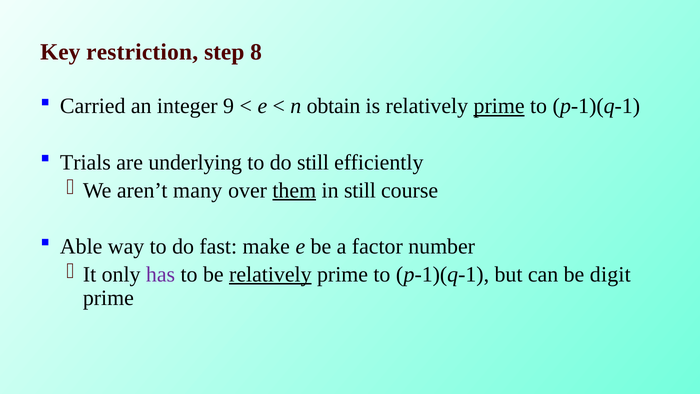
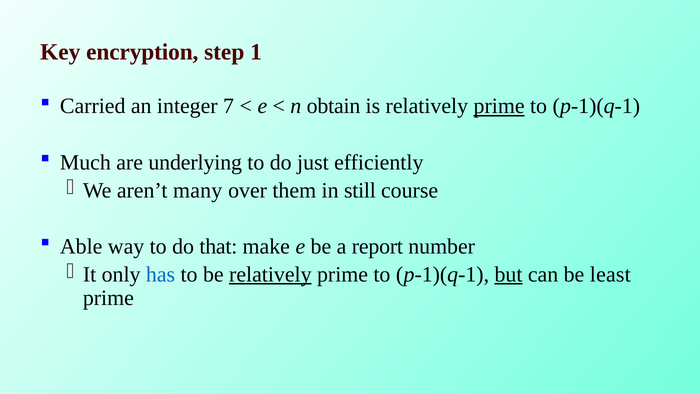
restriction: restriction -> encryption
8: 8 -> 1
9: 9 -> 7
Trials: Trials -> Much
do still: still -> just
them underline: present -> none
fast: fast -> that
factor: factor -> report
has colour: purple -> blue
but underline: none -> present
digit: digit -> least
